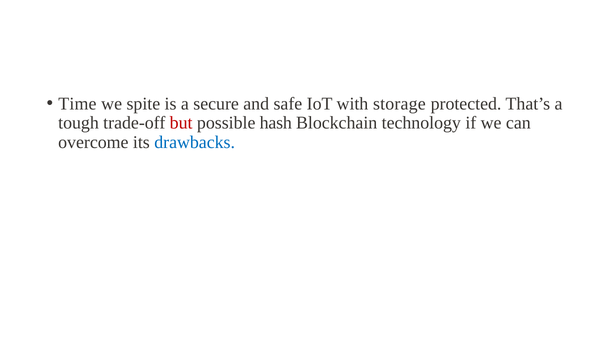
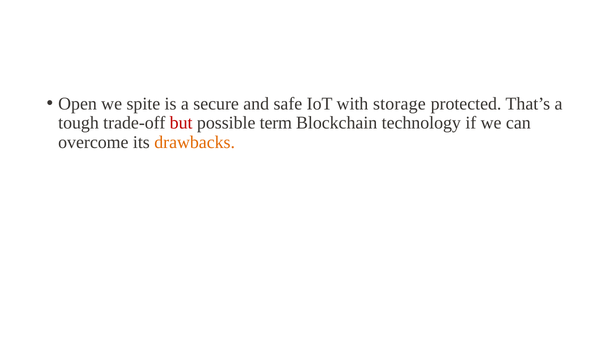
Time: Time -> Open
hash: hash -> term
drawbacks colour: blue -> orange
